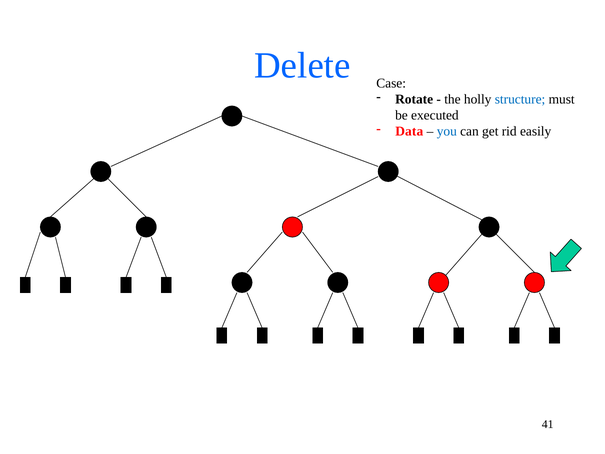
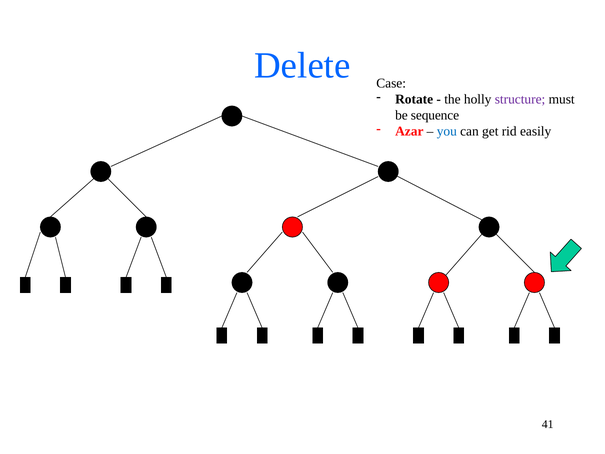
structure colour: blue -> purple
executed: executed -> sequence
Data: Data -> Azar
